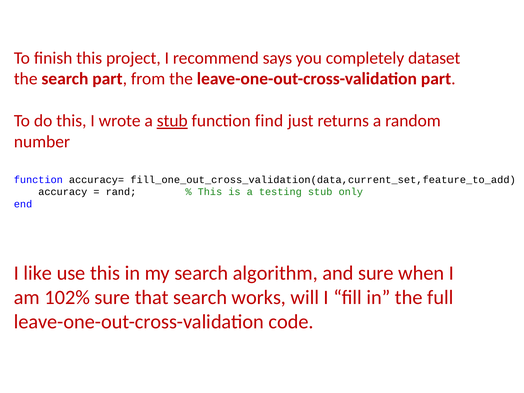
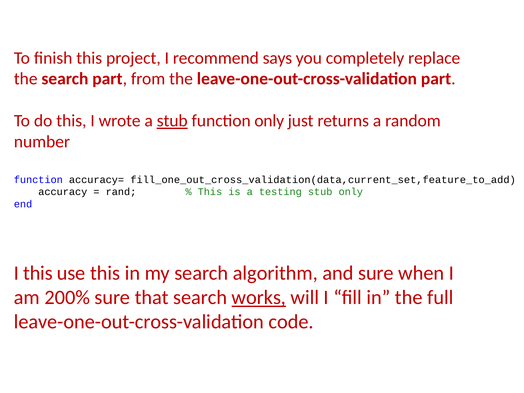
dataset: dataset -> replace
function find: find -> only
I like: like -> this
102%: 102% -> 200%
works underline: none -> present
